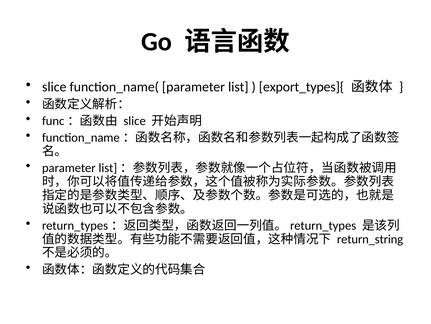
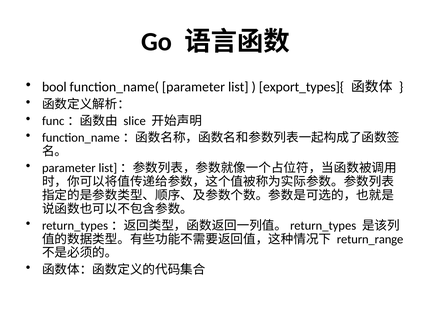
slice at (54, 87): slice -> bool
return_string: return_string -> return_range
